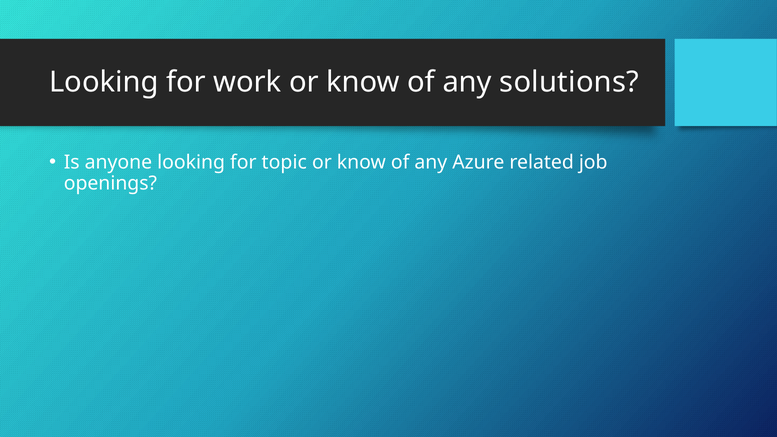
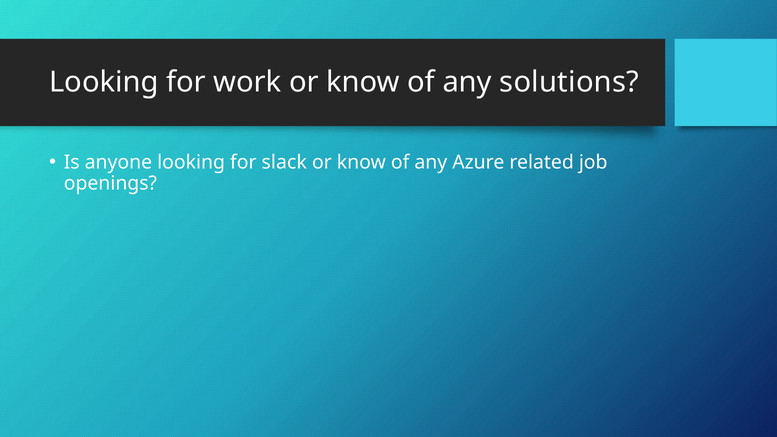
topic: topic -> slack
